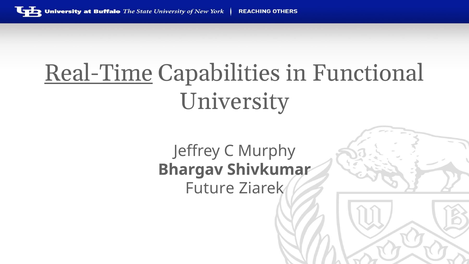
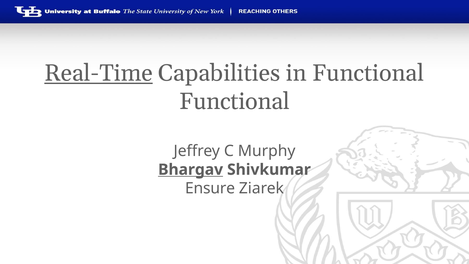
University at (234, 101): University -> Functional
Bhargav underline: none -> present
Future: Future -> Ensure
